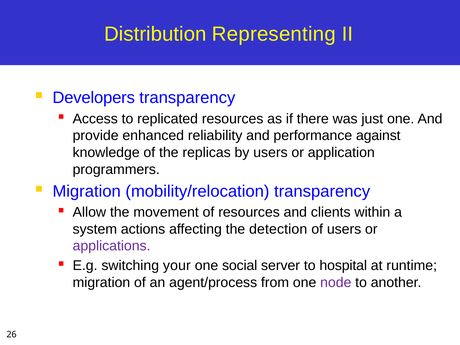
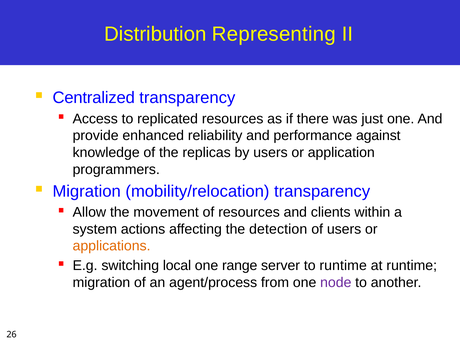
Developers: Developers -> Centralized
applications colour: purple -> orange
your: your -> local
social: social -> range
to hospital: hospital -> runtime
